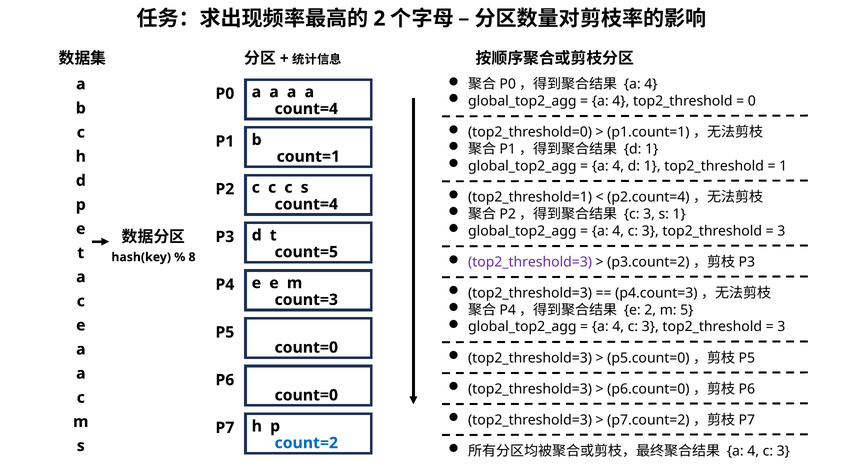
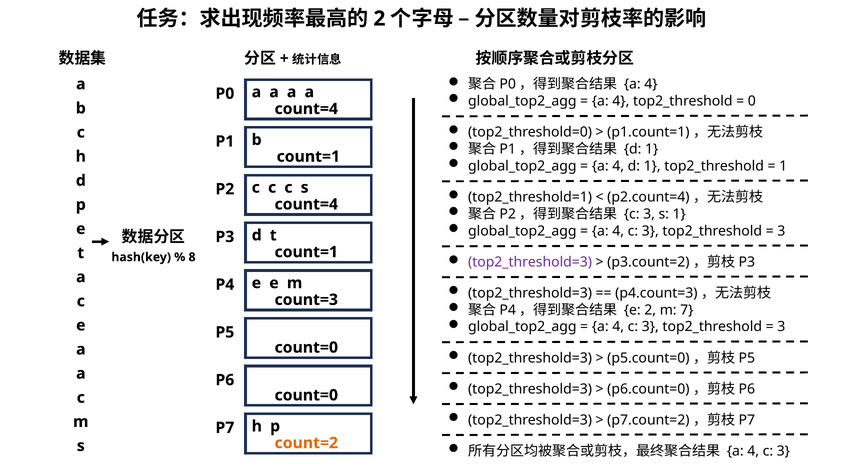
count=5 at (306, 252): count=5 -> count=1
5: 5 -> 7
count=2 colour: blue -> orange
